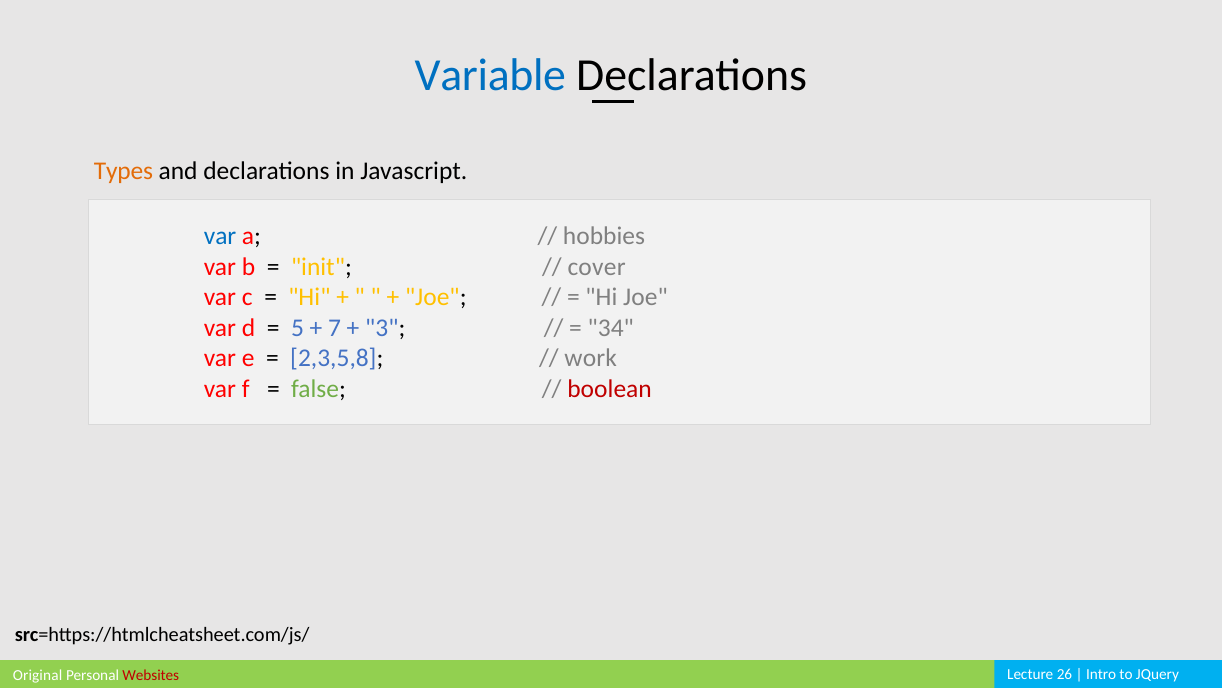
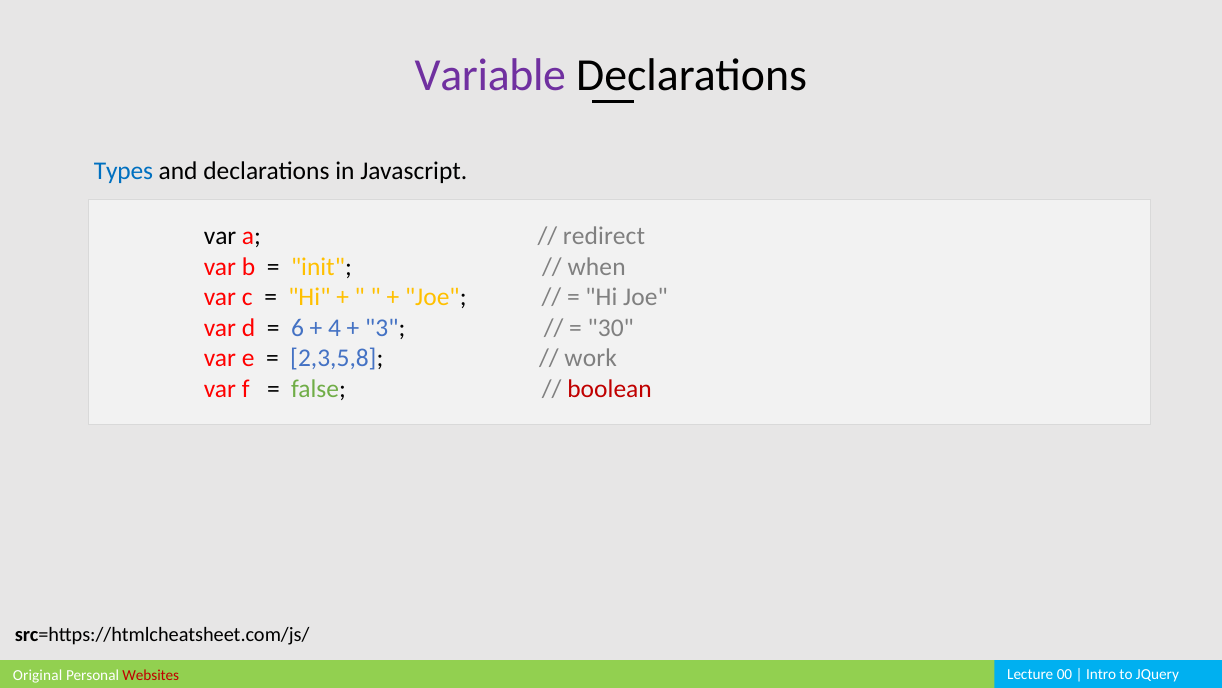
Variable colour: blue -> purple
Types colour: orange -> blue
var at (220, 236) colour: blue -> black
hobbies: hobbies -> redirect
cover: cover -> when
5: 5 -> 6
7: 7 -> 4
34: 34 -> 30
26: 26 -> 00
